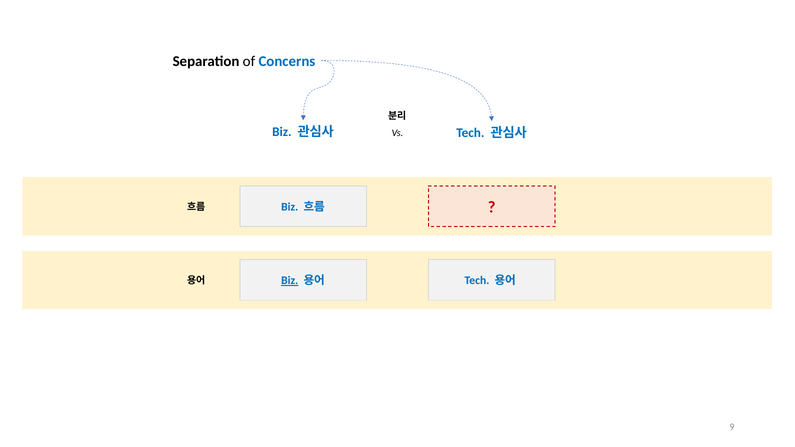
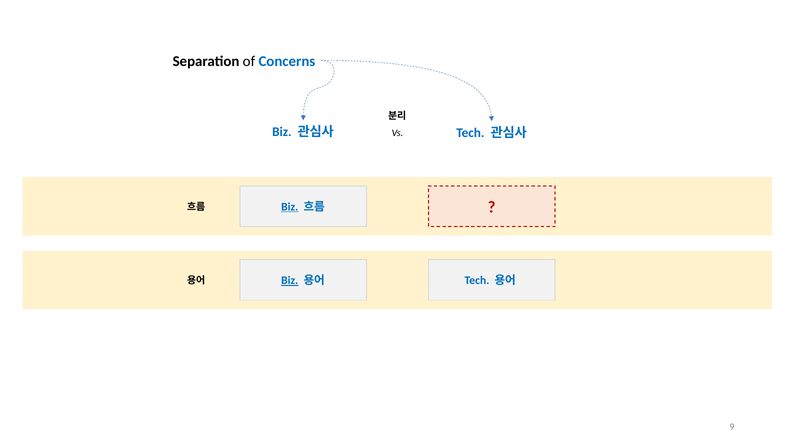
Biz at (290, 207) underline: none -> present
